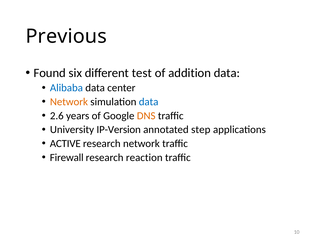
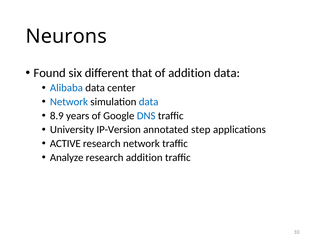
Previous: Previous -> Neurons
test: test -> that
Network at (69, 102) colour: orange -> blue
2.6: 2.6 -> 8.9
DNS colour: orange -> blue
Firewall: Firewall -> Analyze
research reaction: reaction -> addition
